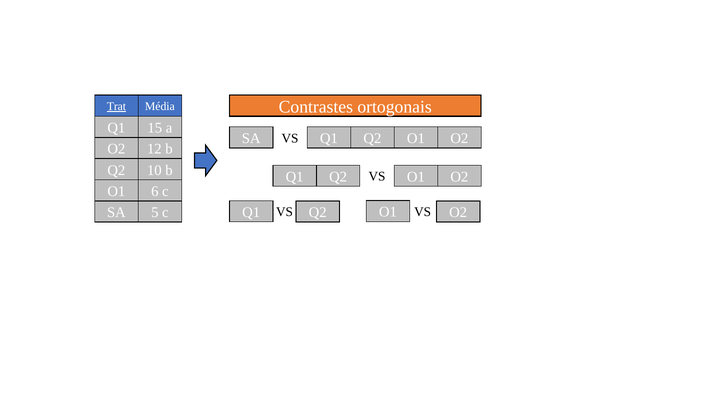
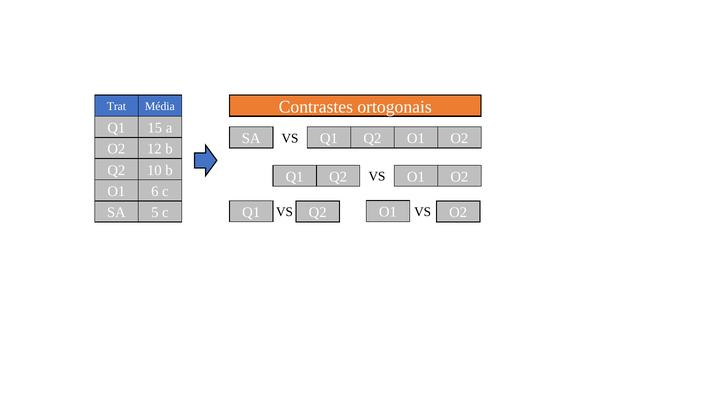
Trat underline: present -> none
